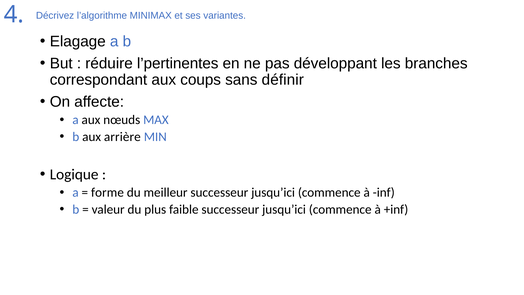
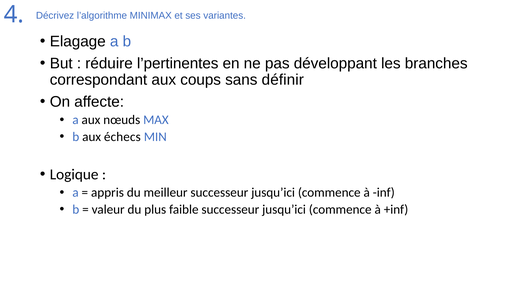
arrière: arrière -> échecs
forme: forme -> appris
